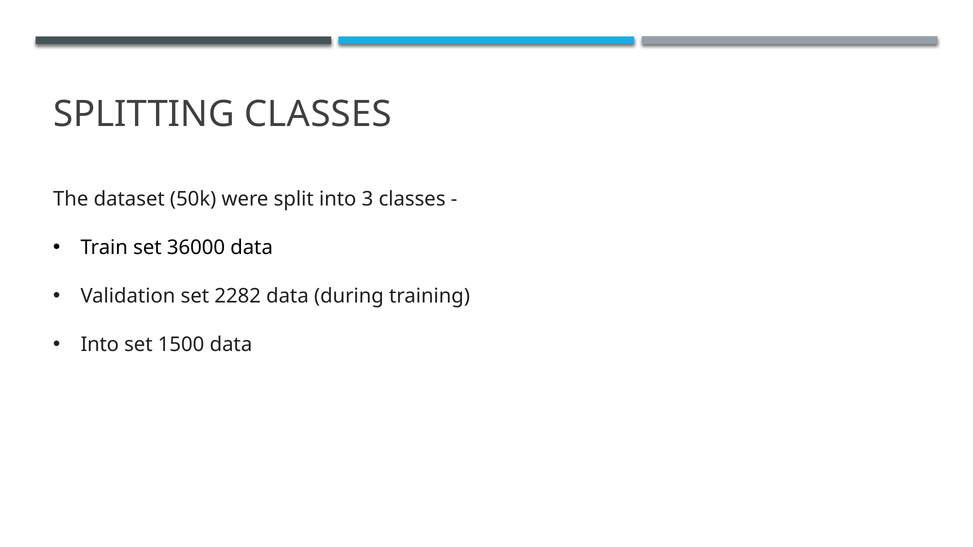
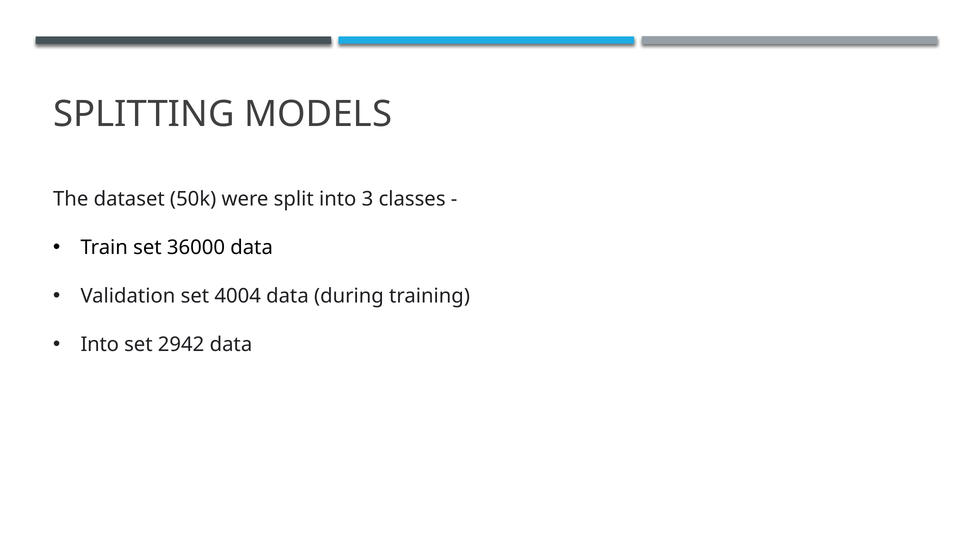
SPLITTING CLASSES: CLASSES -> MODELS
2282: 2282 -> 4004
1500: 1500 -> 2942
